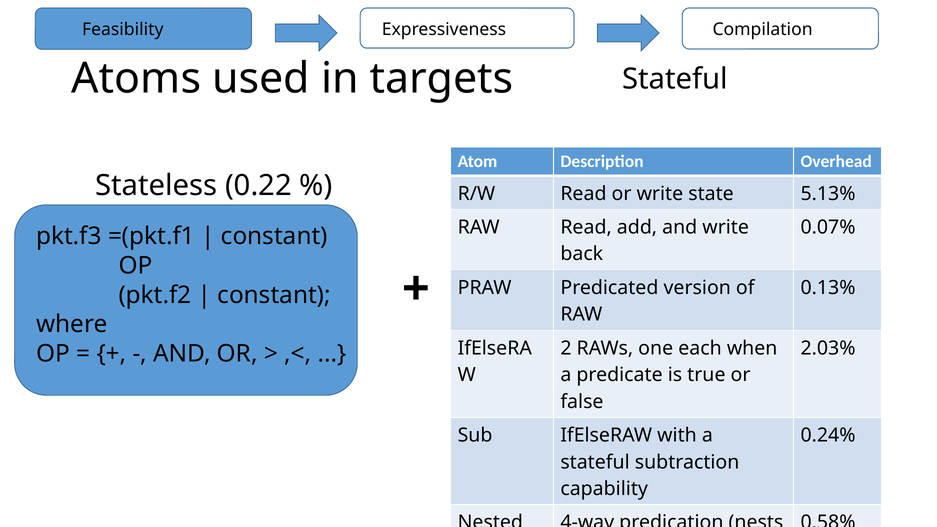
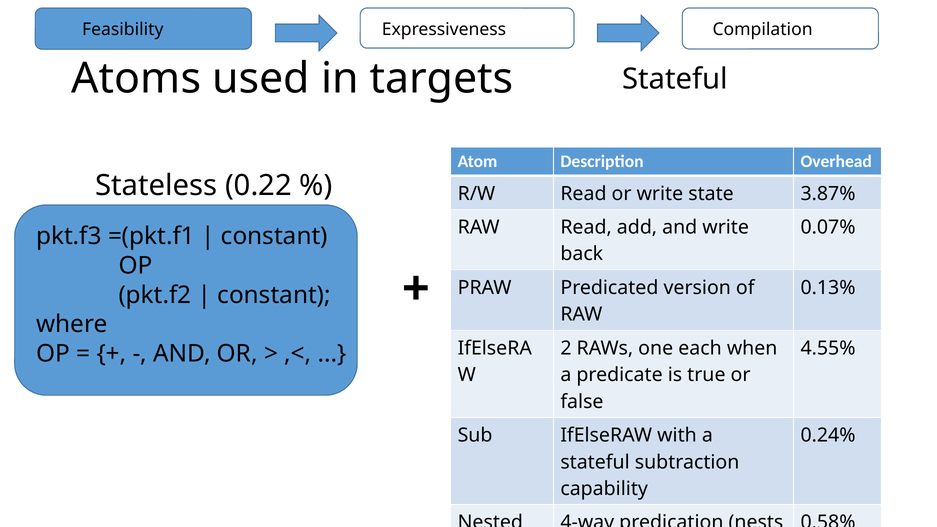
5.13%: 5.13% -> 3.87%
2.03%: 2.03% -> 4.55%
